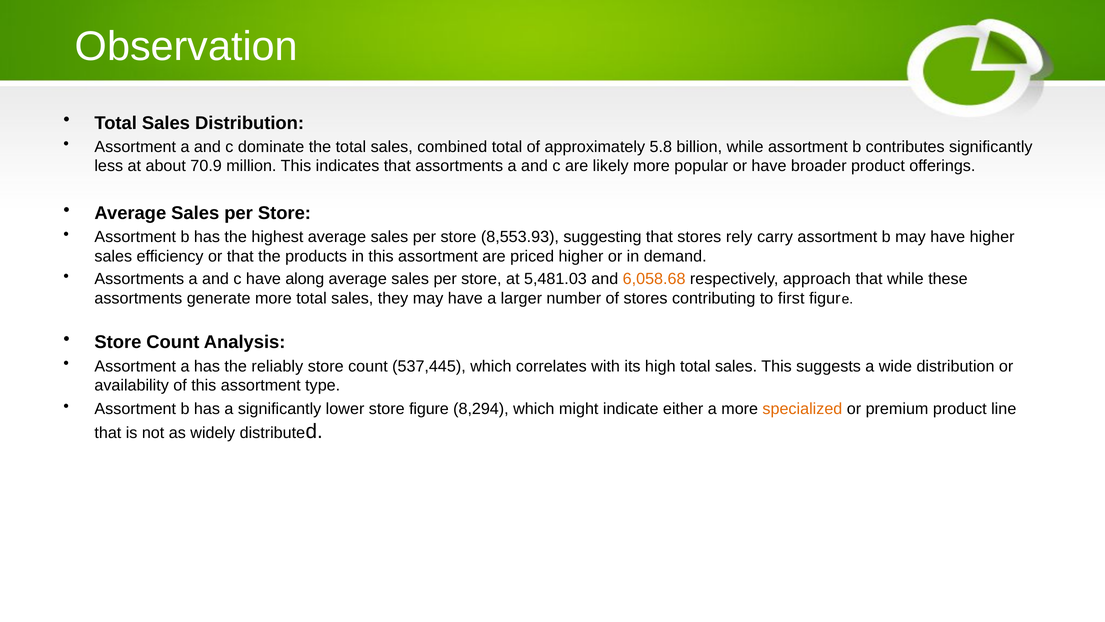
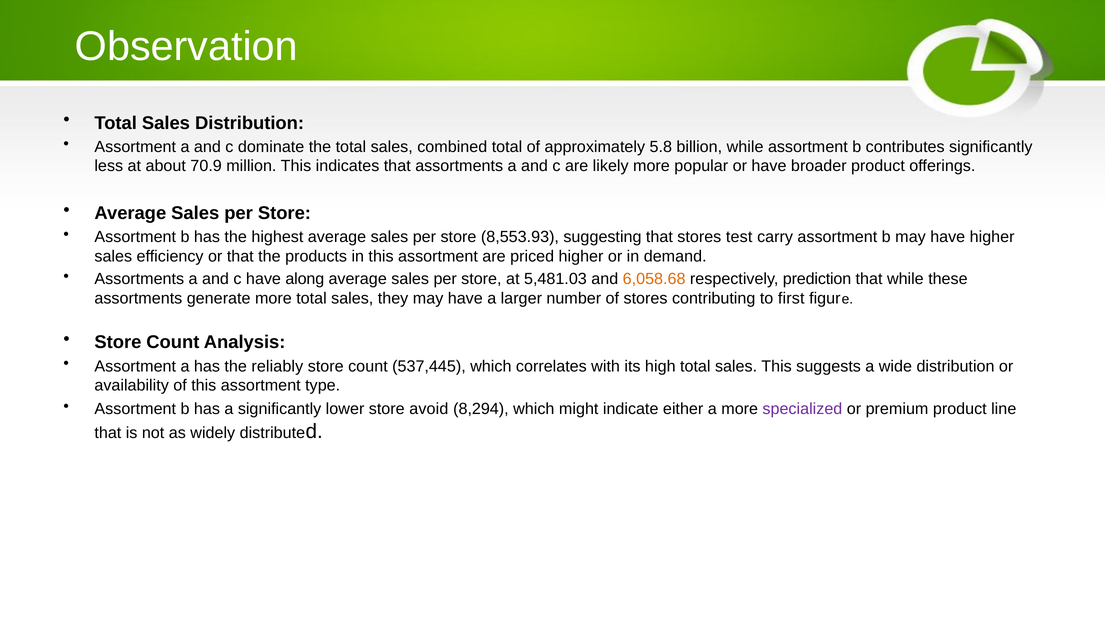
rely: rely -> test
approach: approach -> prediction
store figure: figure -> avoid
specialized colour: orange -> purple
